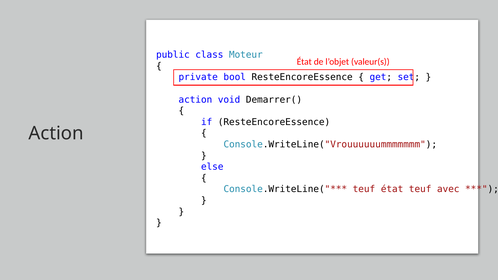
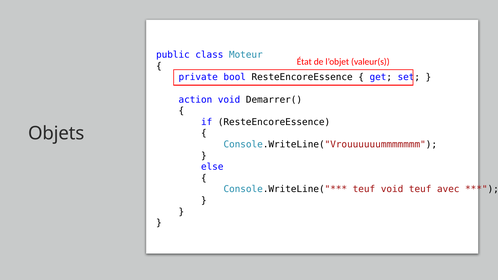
Action at (56, 133): Action -> Objets
teuf état: état -> void
